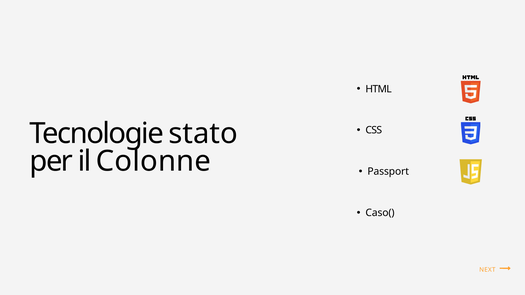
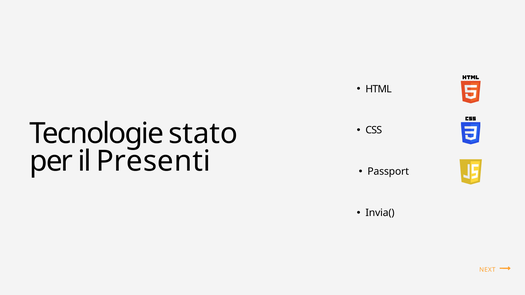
Colonne: Colonne -> Presenti
Caso(: Caso( -> Invia(
